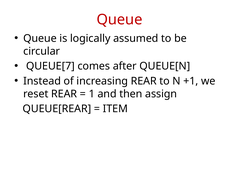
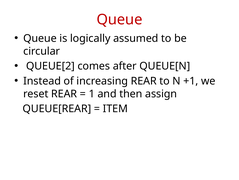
QUEUE[7: QUEUE[7 -> QUEUE[2
